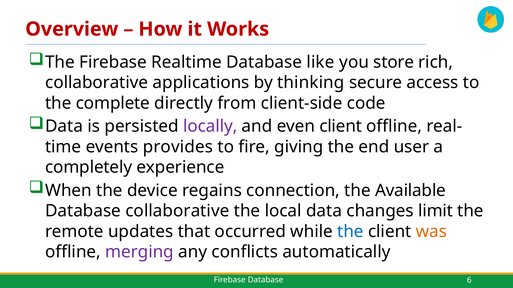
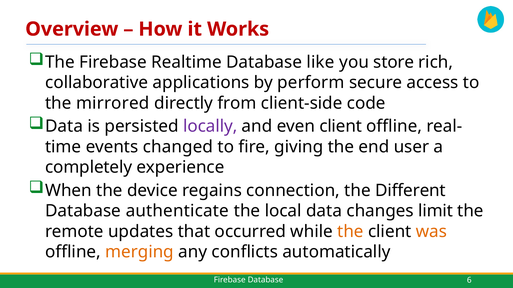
thinking: thinking -> perform
complete: complete -> mirrored
provides: provides -> changed
Available: Available -> Different
Database collaborative: collaborative -> authenticate
the at (350, 232) colour: blue -> orange
merging colour: purple -> orange
